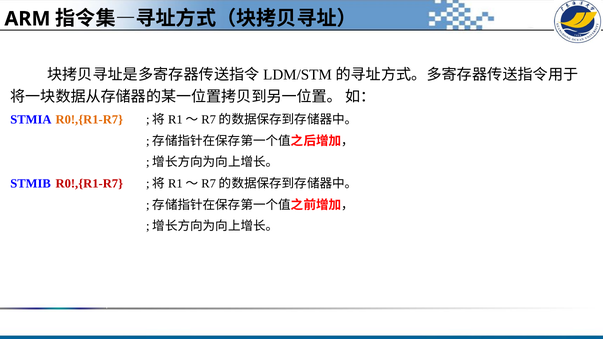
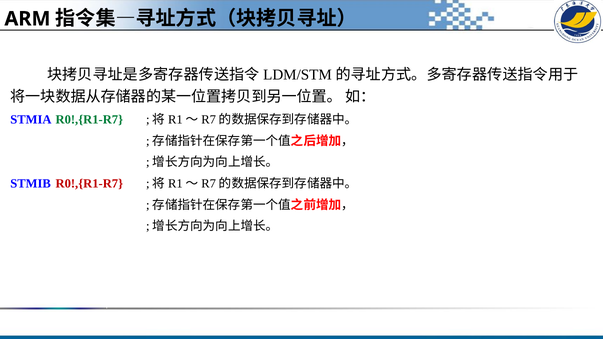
R0!,{R1-R7 at (89, 120) colour: orange -> green
